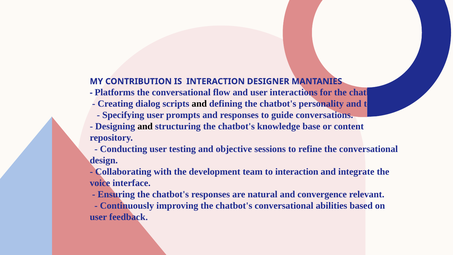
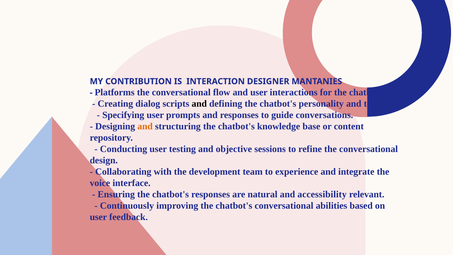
and at (145, 126) colour: black -> orange
to interaction: interaction -> experience
convergence: convergence -> accessibility
